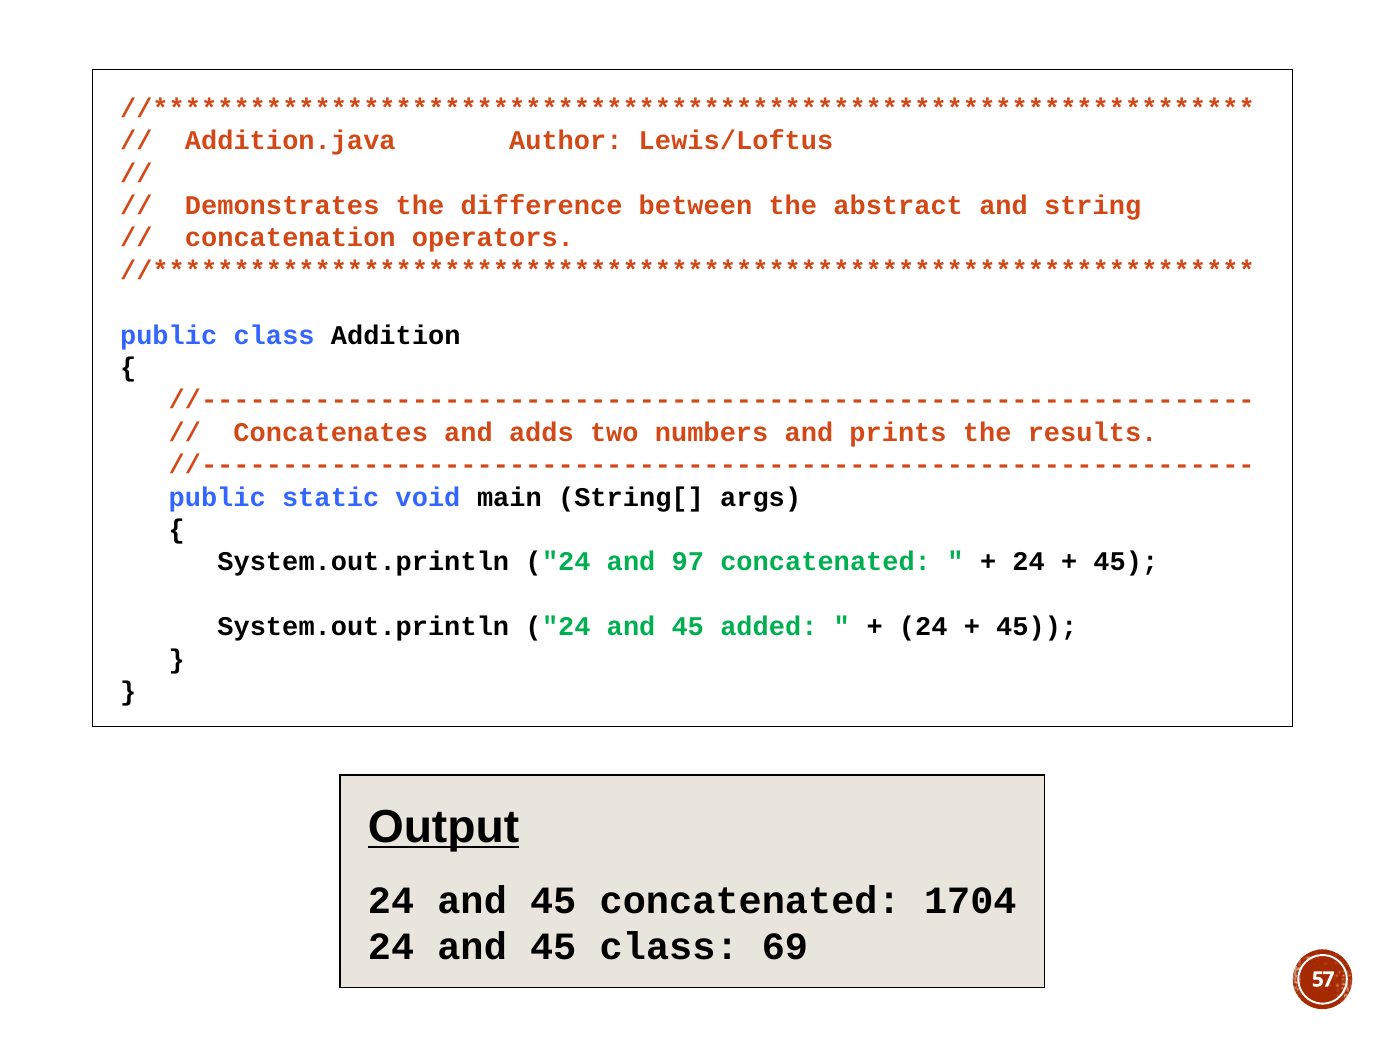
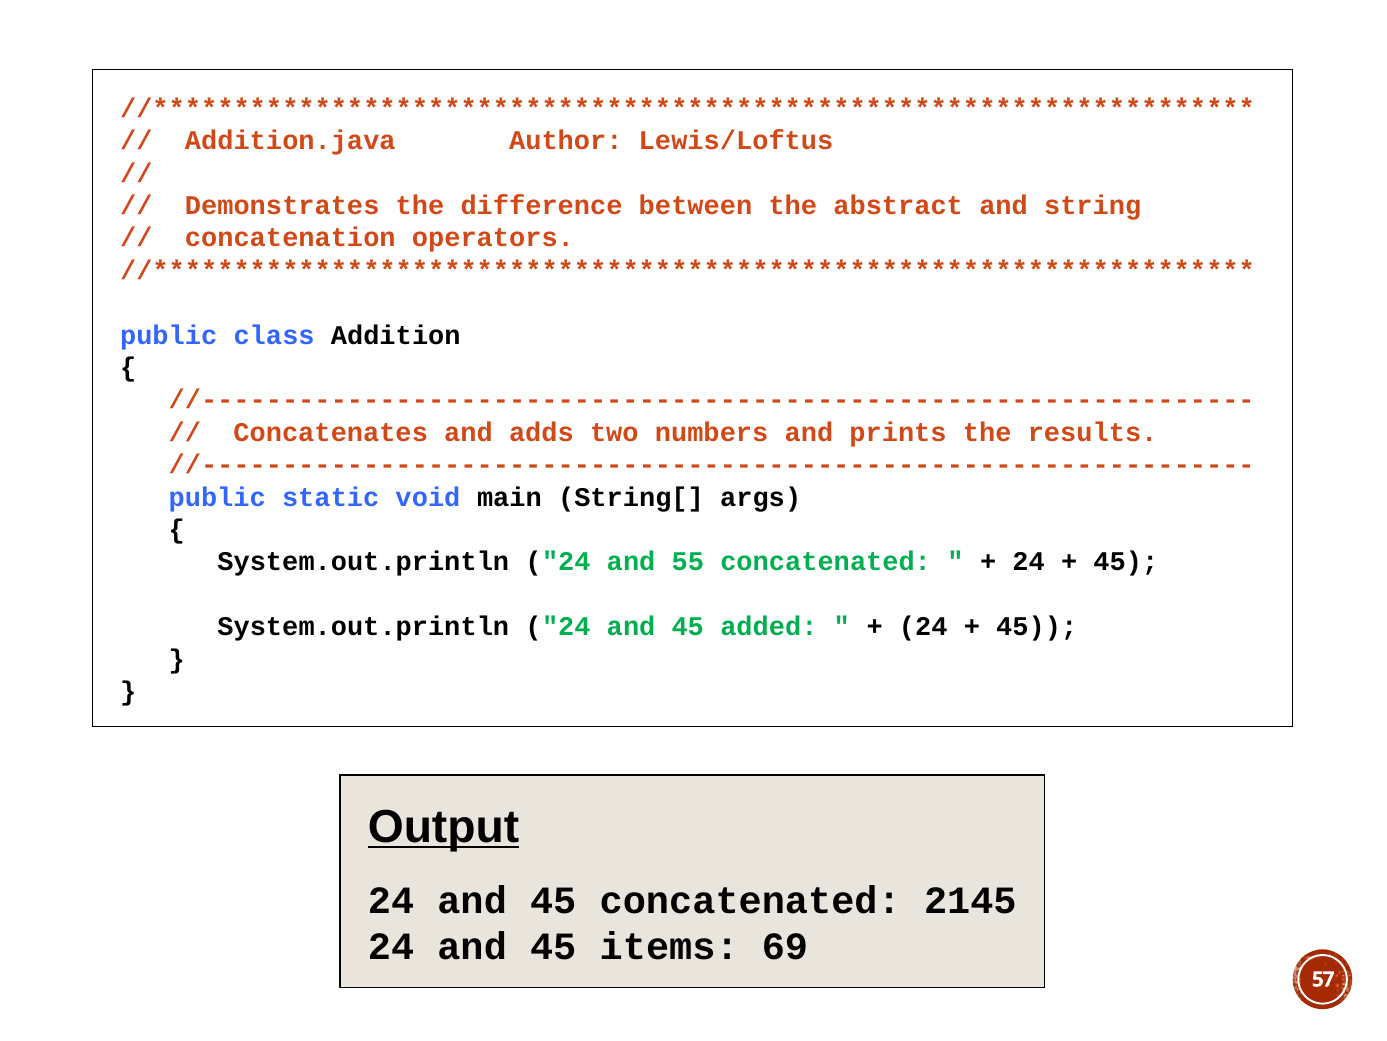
97: 97 -> 55
1704: 1704 -> 2145
45 class: class -> items
